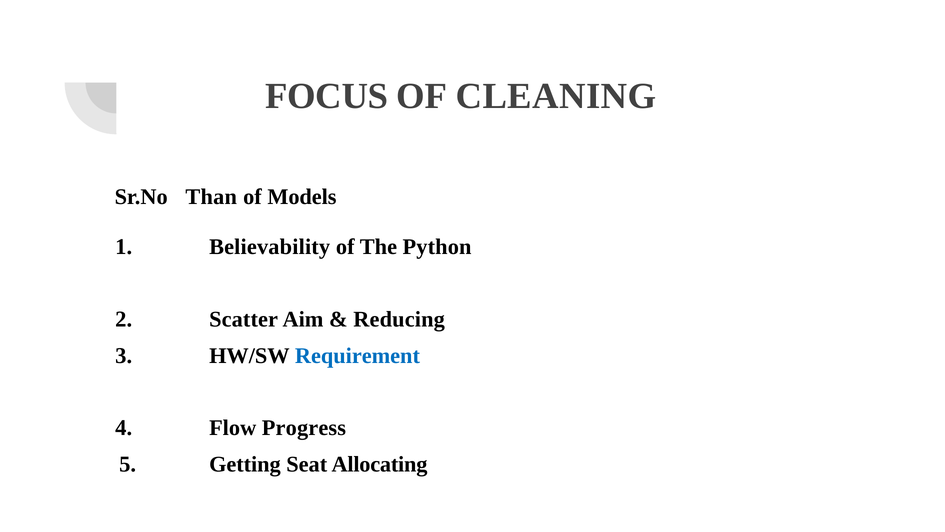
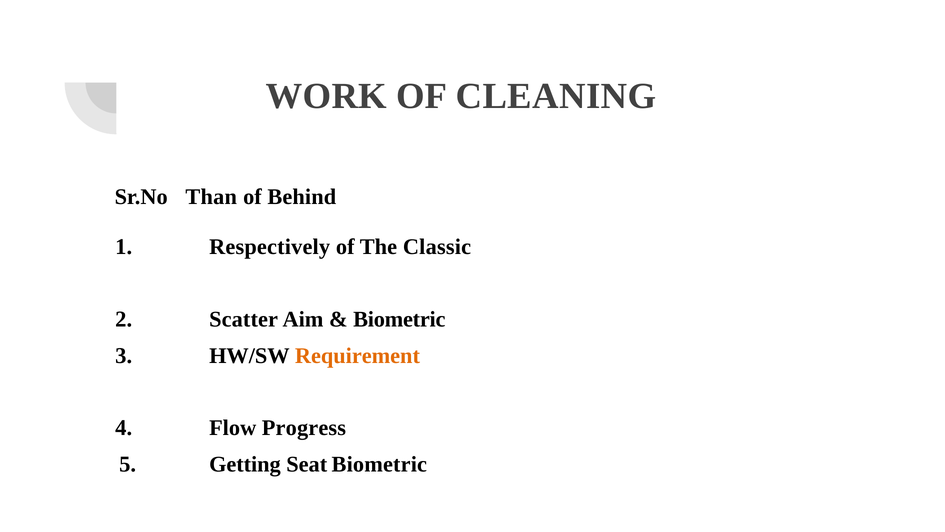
FOCUS: FOCUS -> WORK
Models: Models -> Behind
Believability: Believability -> Respectively
Python: Python -> Classic
Reducing at (399, 319): Reducing -> Biometric
Requirement colour: blue -> orange
Seat Allocating: Allocating -> Biometric
